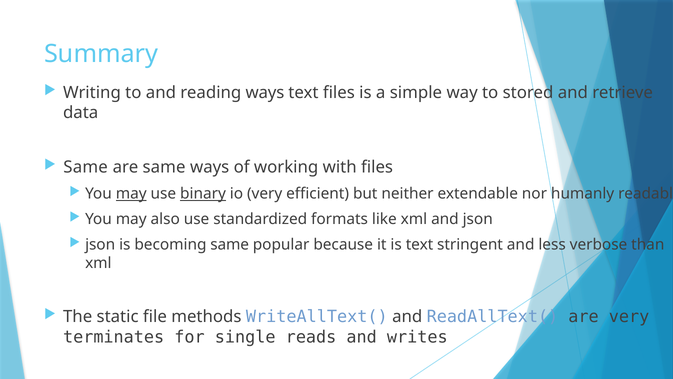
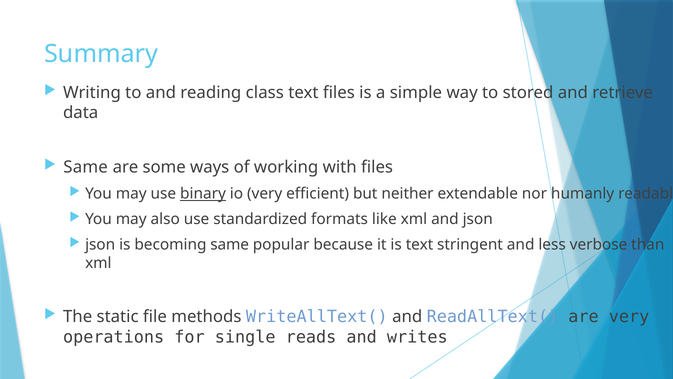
reading ways: ways -> class
are same: same -> some
may at (131, 193) underline: present -> none
terminates: terminates -> operations
